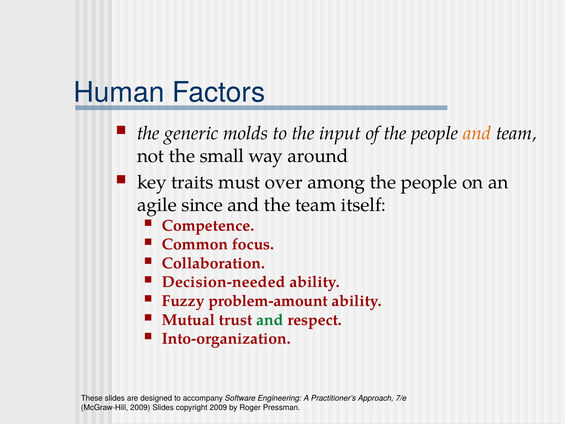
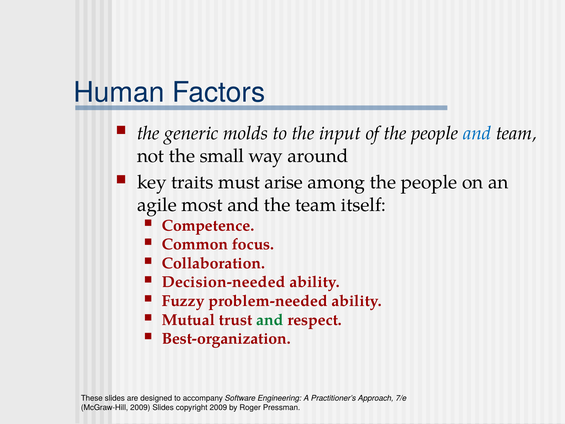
and at (477, 133) colour: orange -> blue
over: over -> arise
since: since -> most
problem-amount: problem-amount -> problem-needed
Into-organization: Into-organization -> Best-organization
